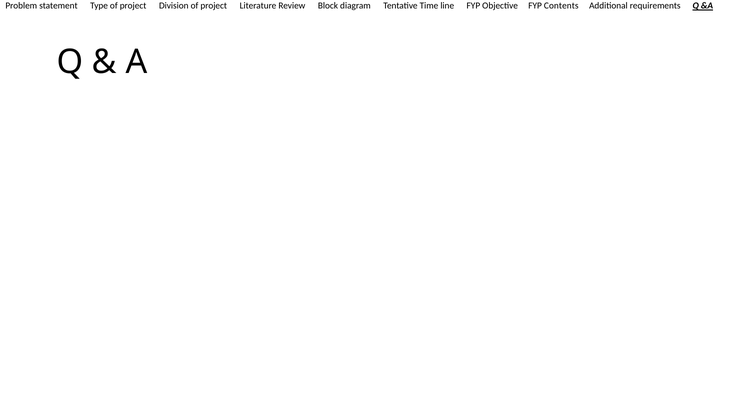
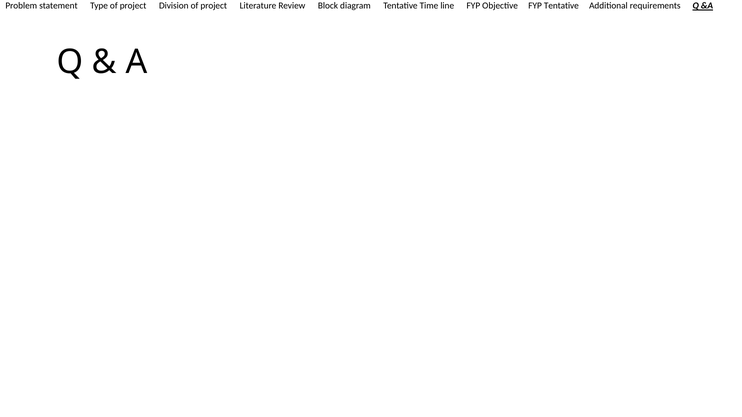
FYP Contents: Contents -> Tentative
